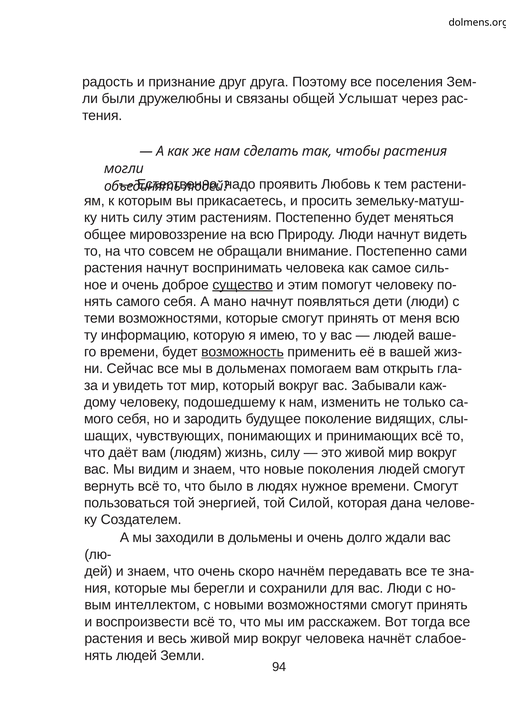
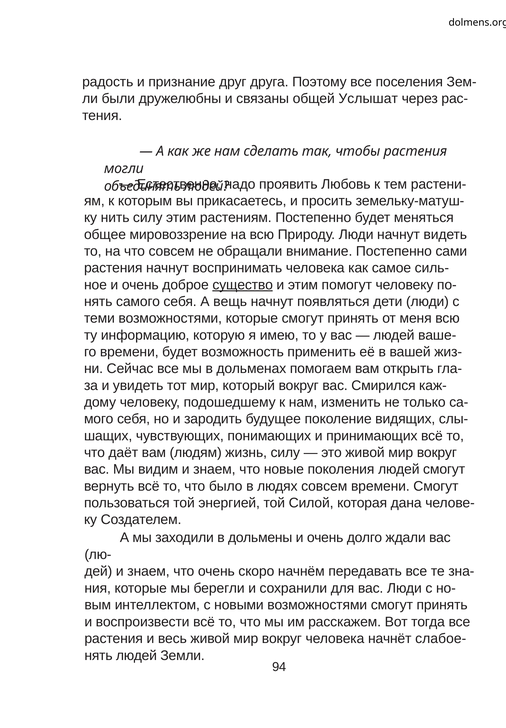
мано: мано -> вещь
возможность underline: present -> none
Забывали: Забывали -> Смирился
людях нужное: нужное -> совсем
